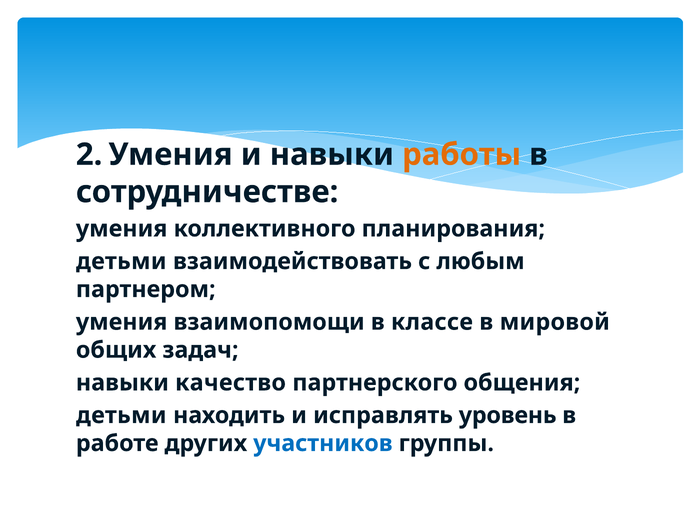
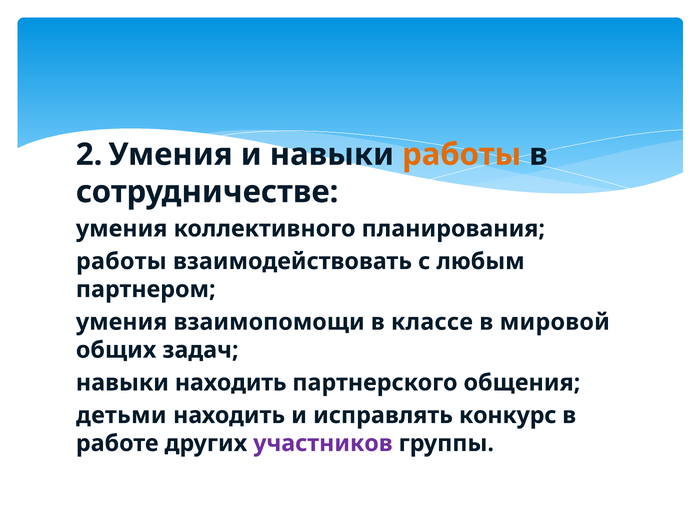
детьми at (121, 261): детьми -> работы
навыки качество: качество -> находить
уровень: уровень -> конкурс
участников colour: blue -> purple
